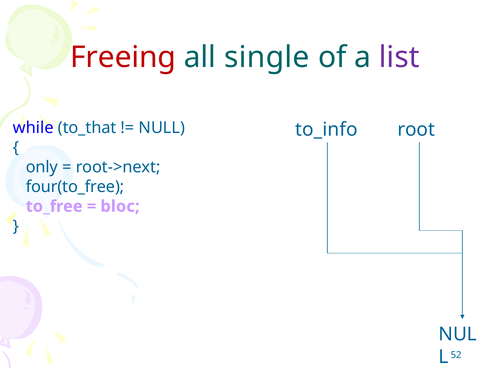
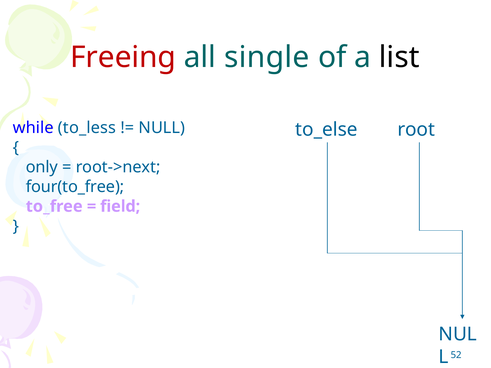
list colour: purple -> black
to_that: to_that -> to_less
to_info: to_info -> to_else
bloc: bloc -> field
